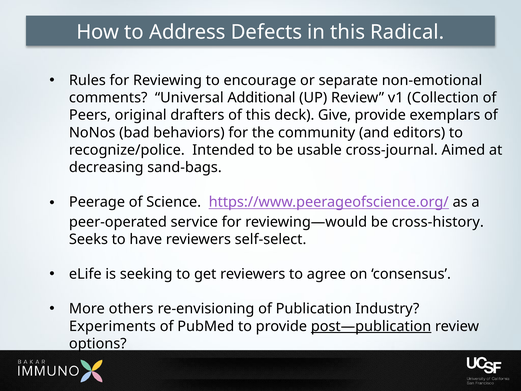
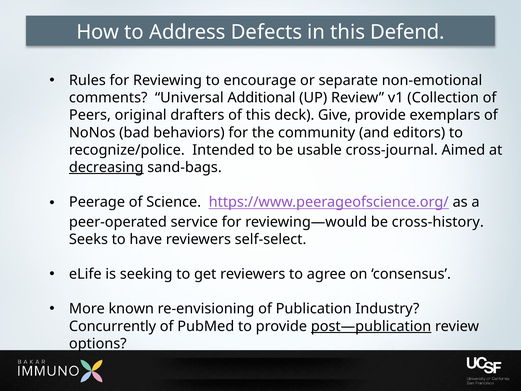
Radical: Radical -> Defend
decreasing underline: none -> present
others: others -> known
Experiments: Experiments -> Concurrently
